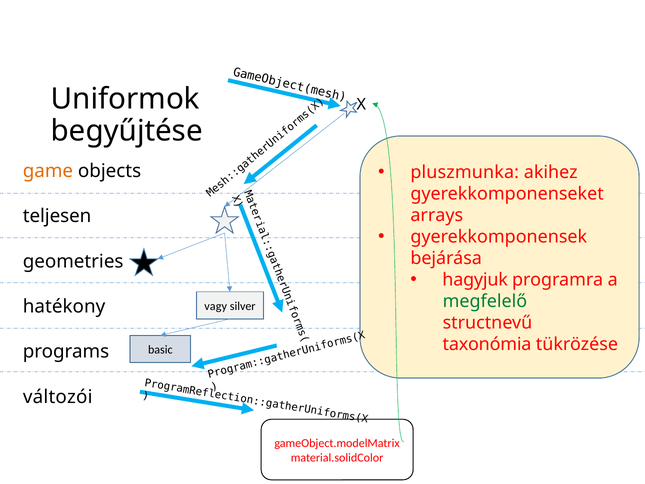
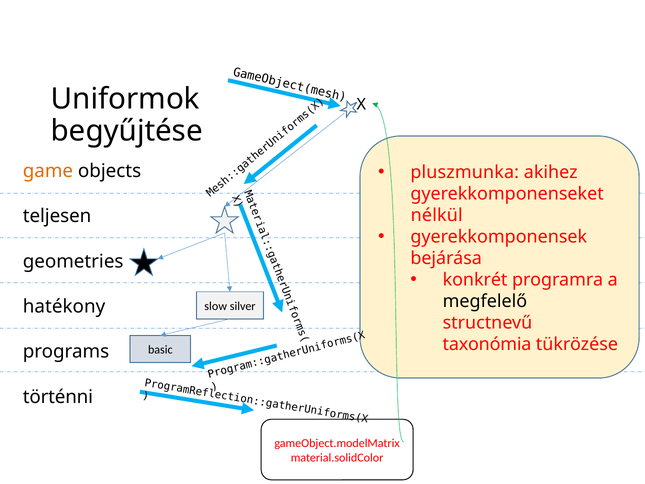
arrays: arrays -> nélkül
hagyjuk: hagyjuk -> konkrét
megfelelő colour: green -> black
vagy: vagy -> slow
változói: változói -> történni
